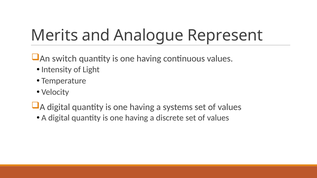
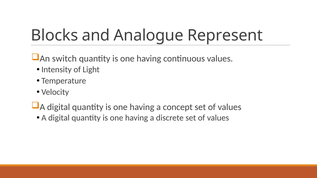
Merits: Merits -> Blocks
systems: systems -> concept
